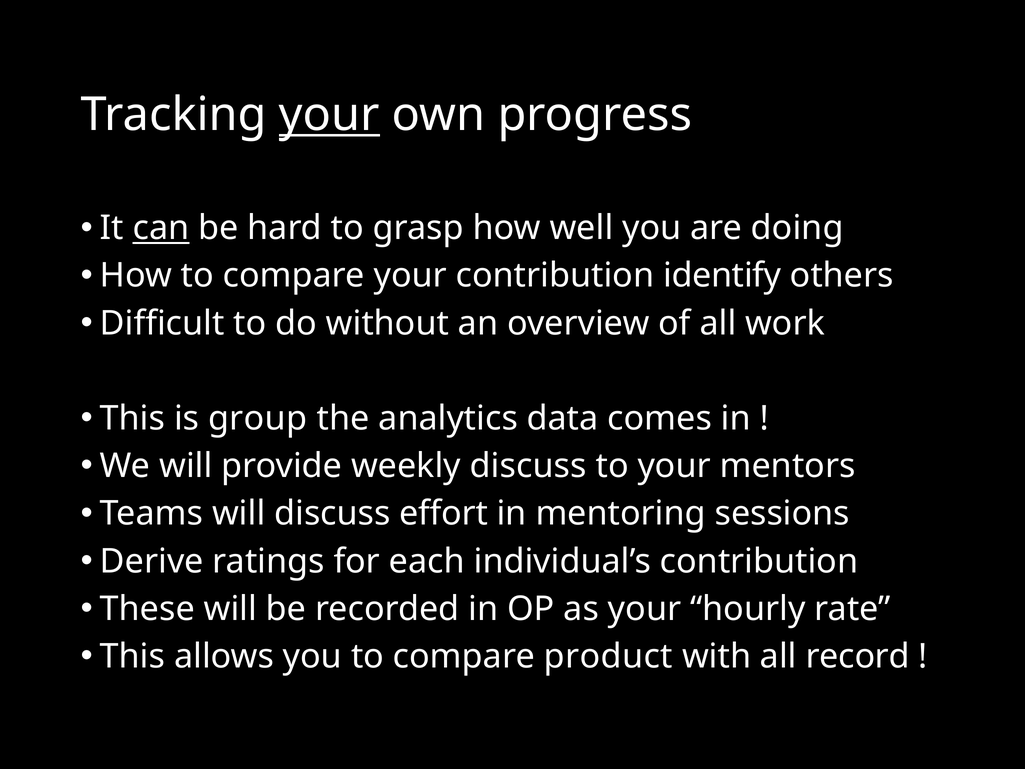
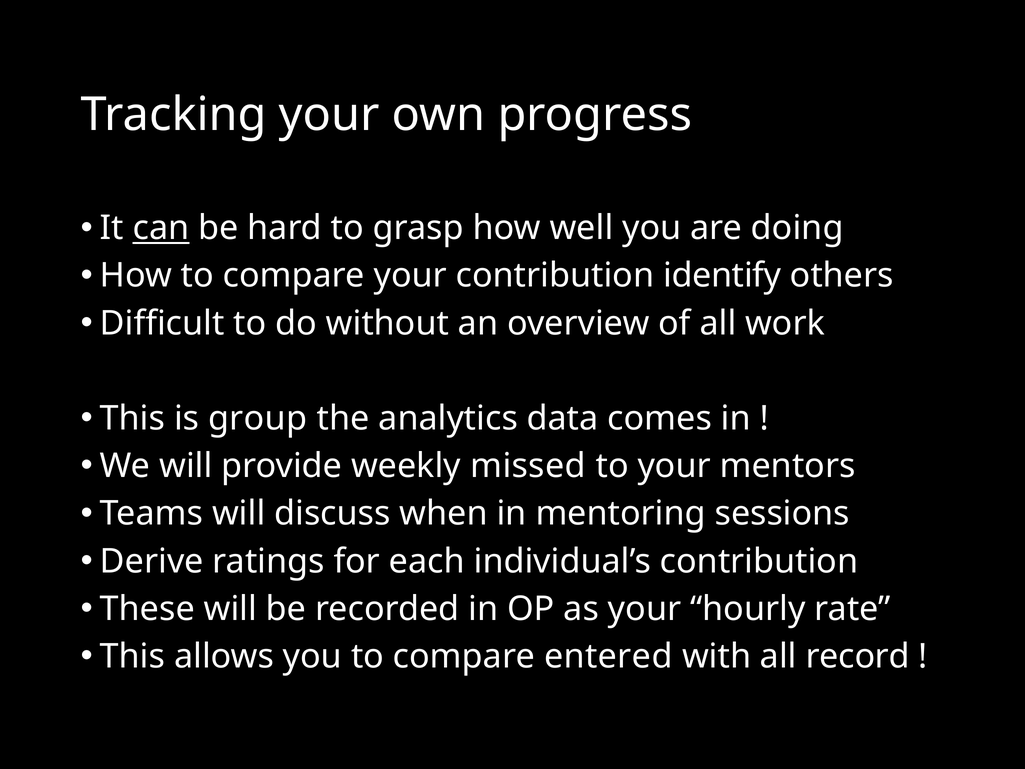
your at (329, 115) underline: present -> none
weekly discuss: discuss -> missed
effort: effort -> when
product: product -> entered
